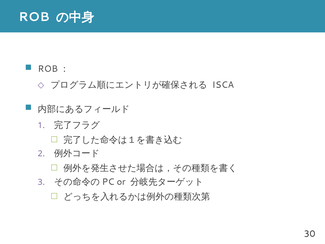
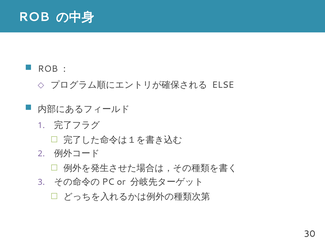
ISCA: ISCA -> ELSE
